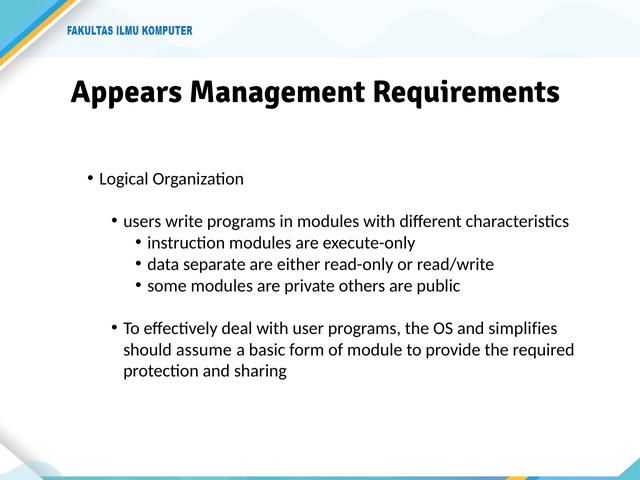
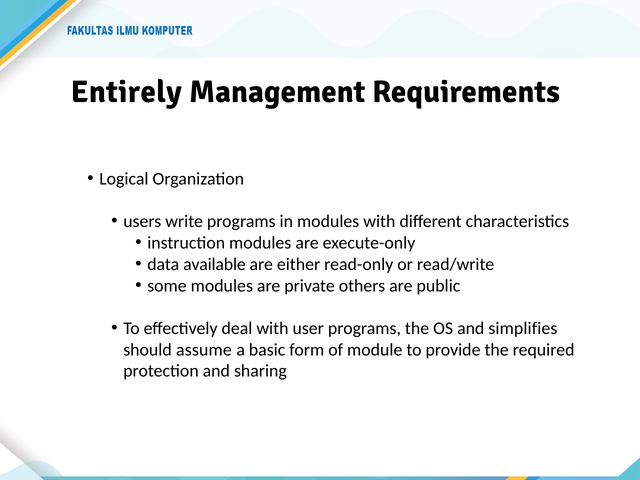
Appears: Appears -> Entirely
separate: separate -> available
